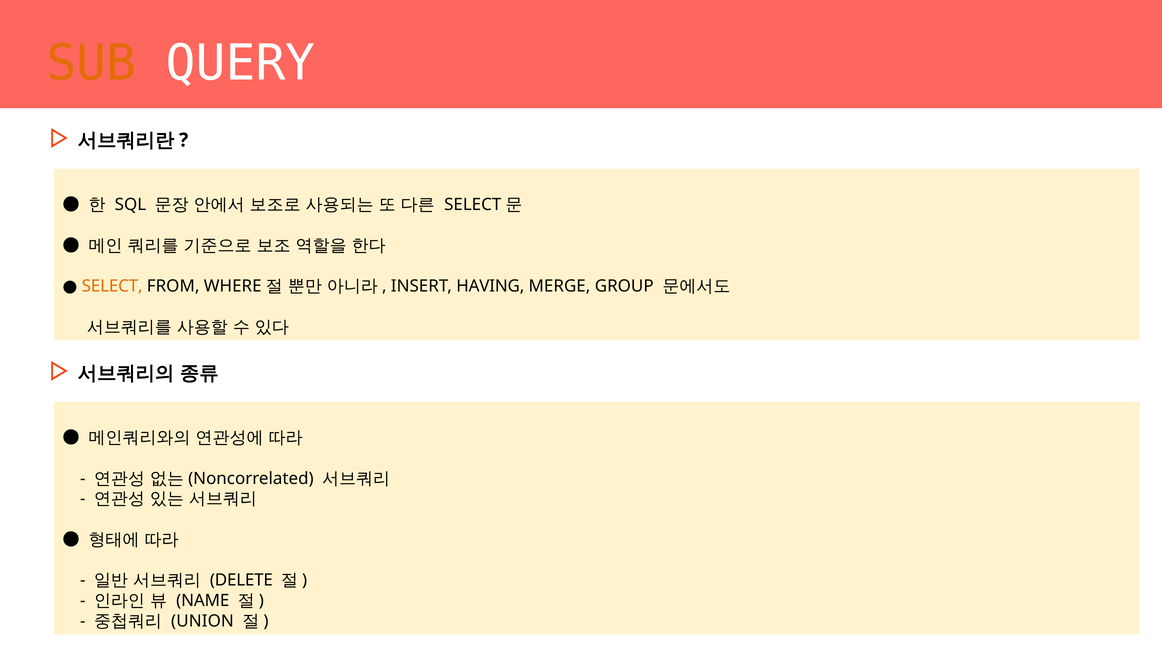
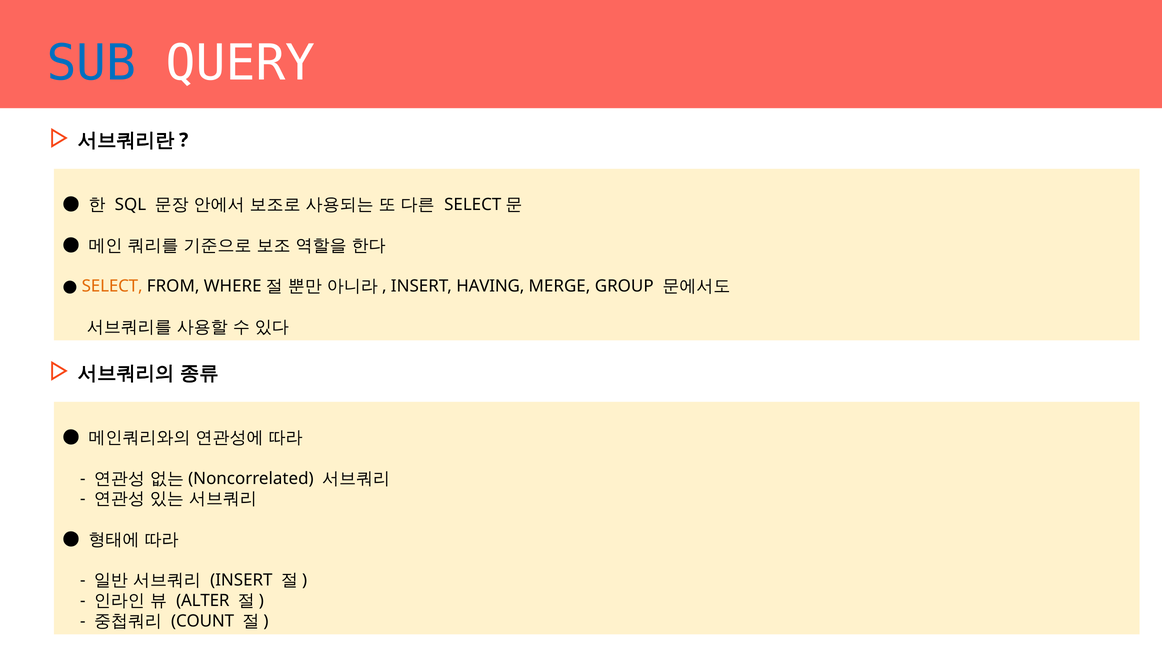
SUB colour: orange -> blue
DELETE at (241, 580): DELETE -> INSERT
NAME: NAME -> ALTER
UNION: UNION -> COUNT
